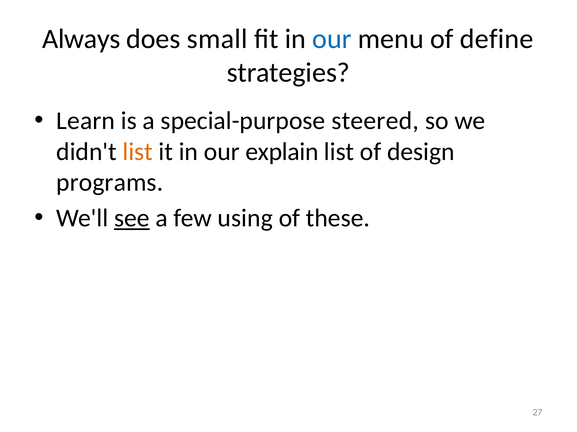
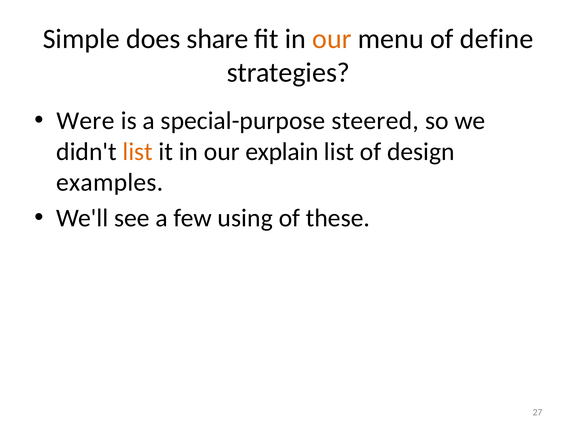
Always: Always -> Simple
small: small -> share
our at (332, 39) colour: blue -> orange
Learn: Learn -> Were
programs: programs -> examples
see underline: present -> none
